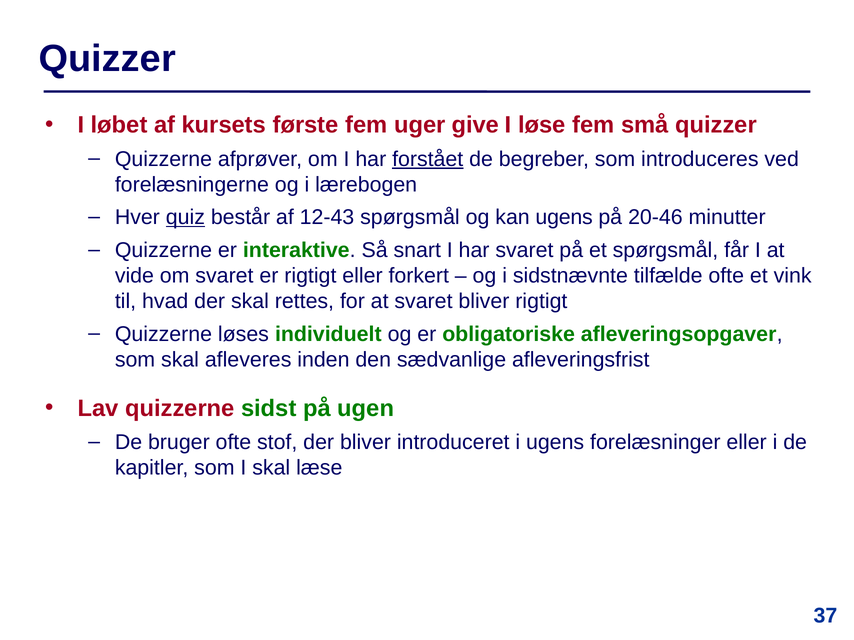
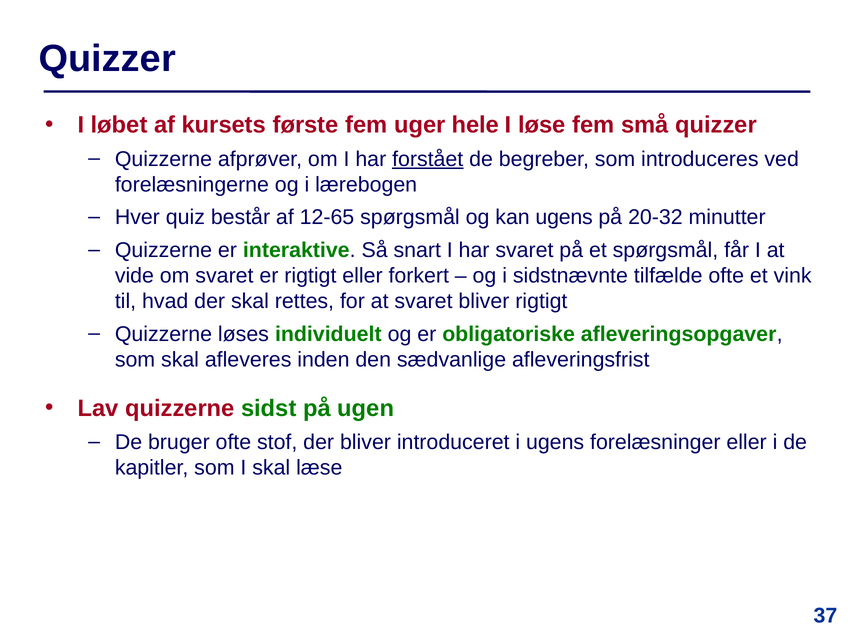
give: give -> hele
quiz underline: present -> none
12-43: 12-43 -> 12-65
20-46: 20-46 -> 20-32
